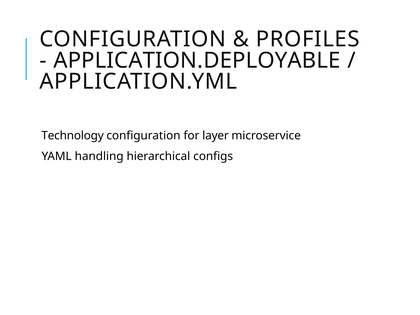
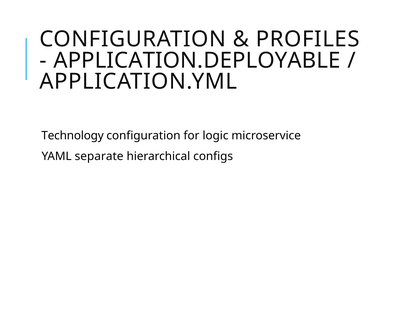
layer: layer -> logic
handling: handling -> separate
